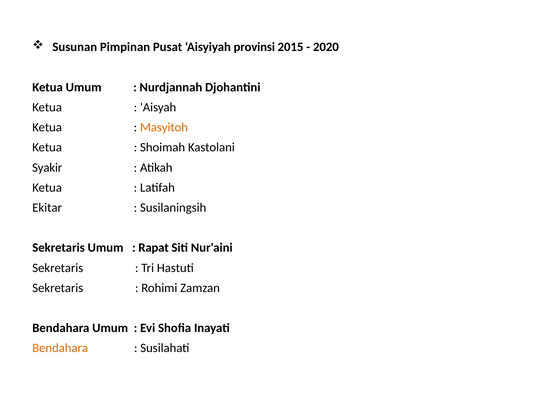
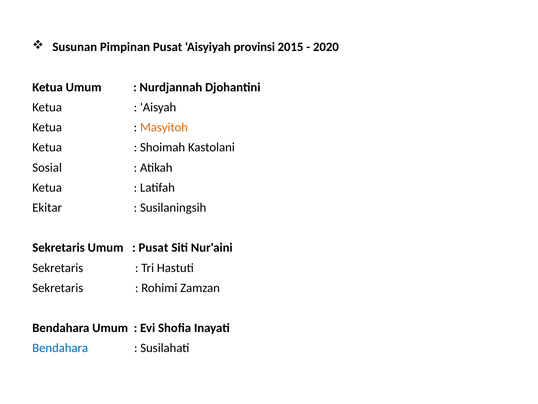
Syakir: Syakir -> Sosial
Rapat at (154, 247): Rapat -> Pusat
Bendahara at (60, 348) colour: orange -> blue
